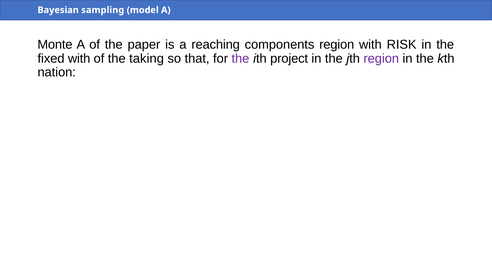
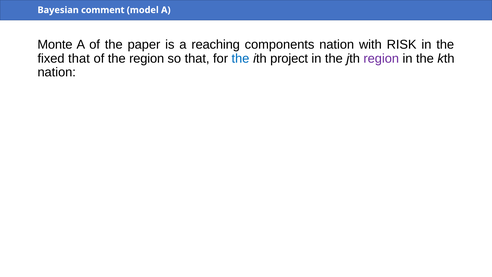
sampling: sampling -> comment
components region: region -> nation
fixed with: with -> that
the taking: taking -> region
the at (240, 59) colour: purple -> blue
